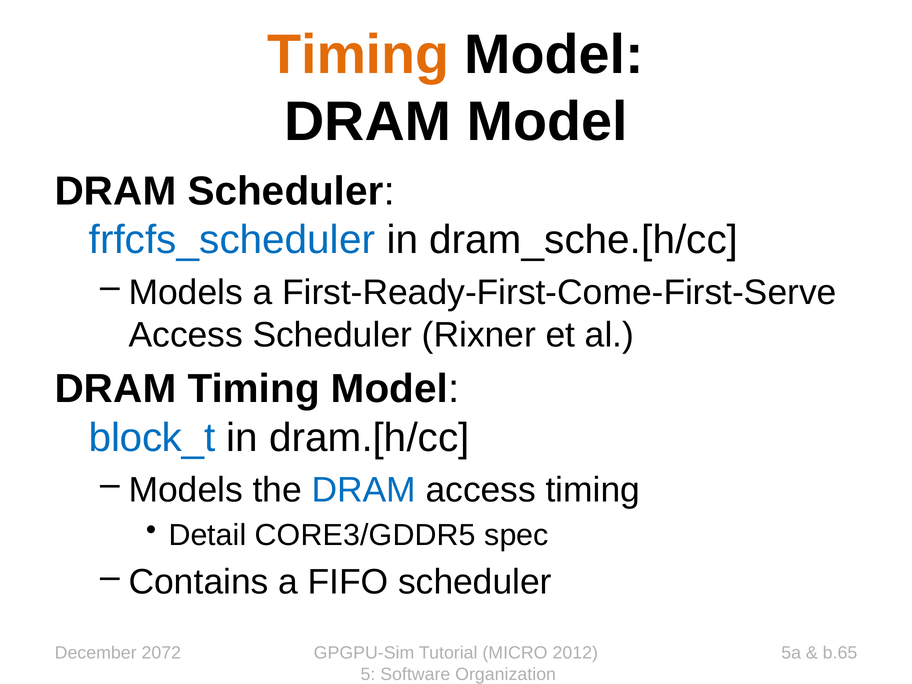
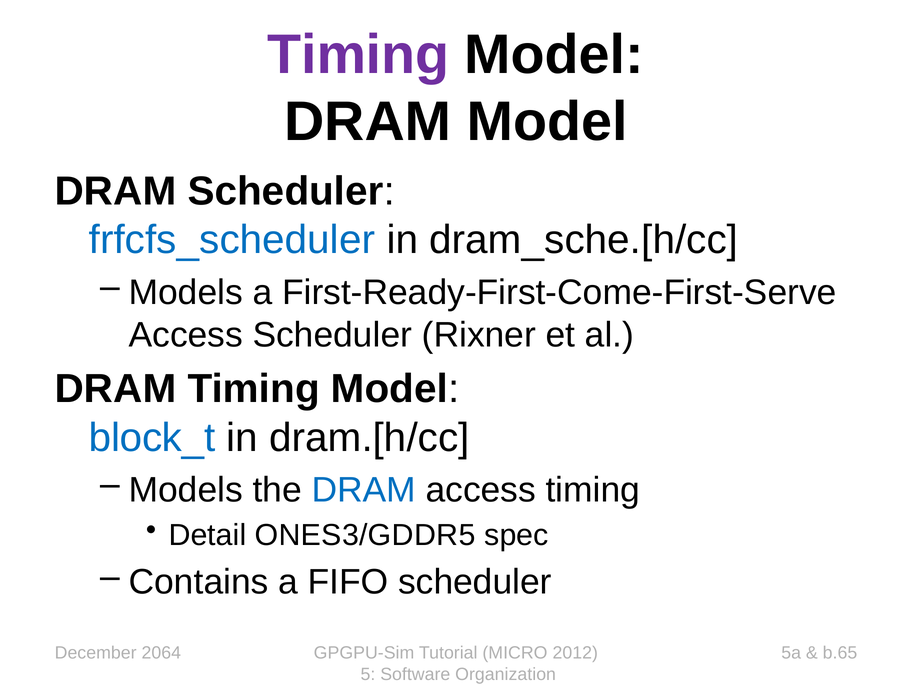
Timing at (358, 55) colour: orange -> purple
CORE3/GDDR5: CORE3/GDDR5 -> ONES3/GDDR5
2072: 2072 -> 2064
